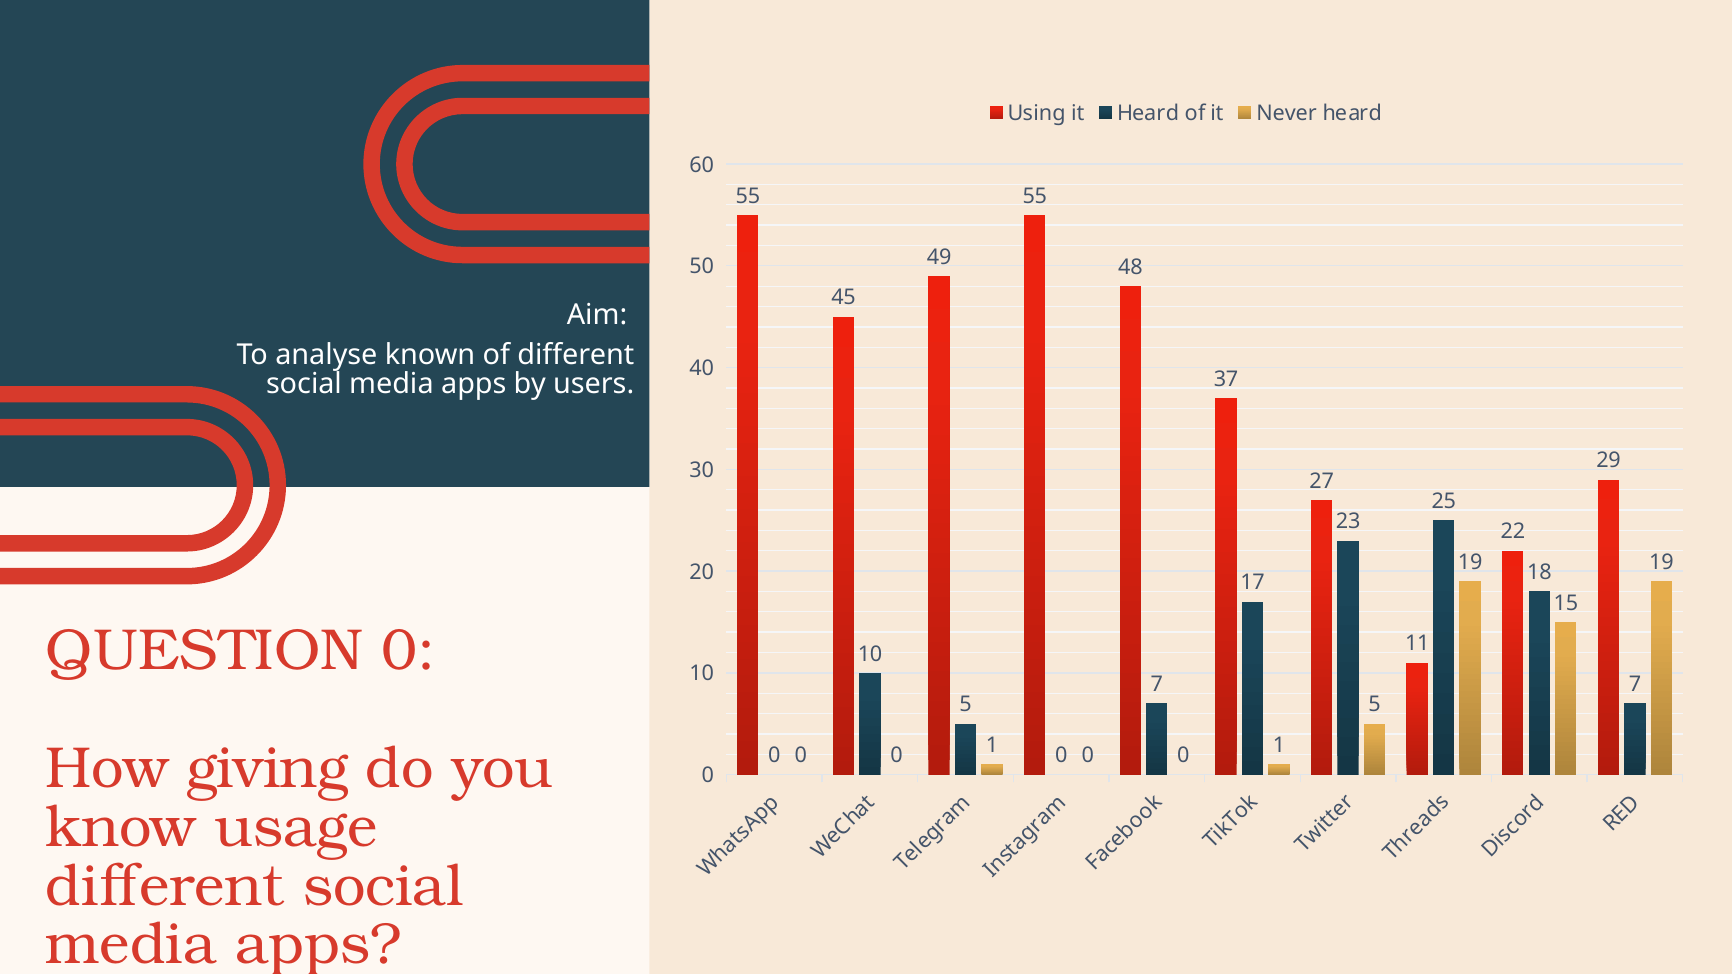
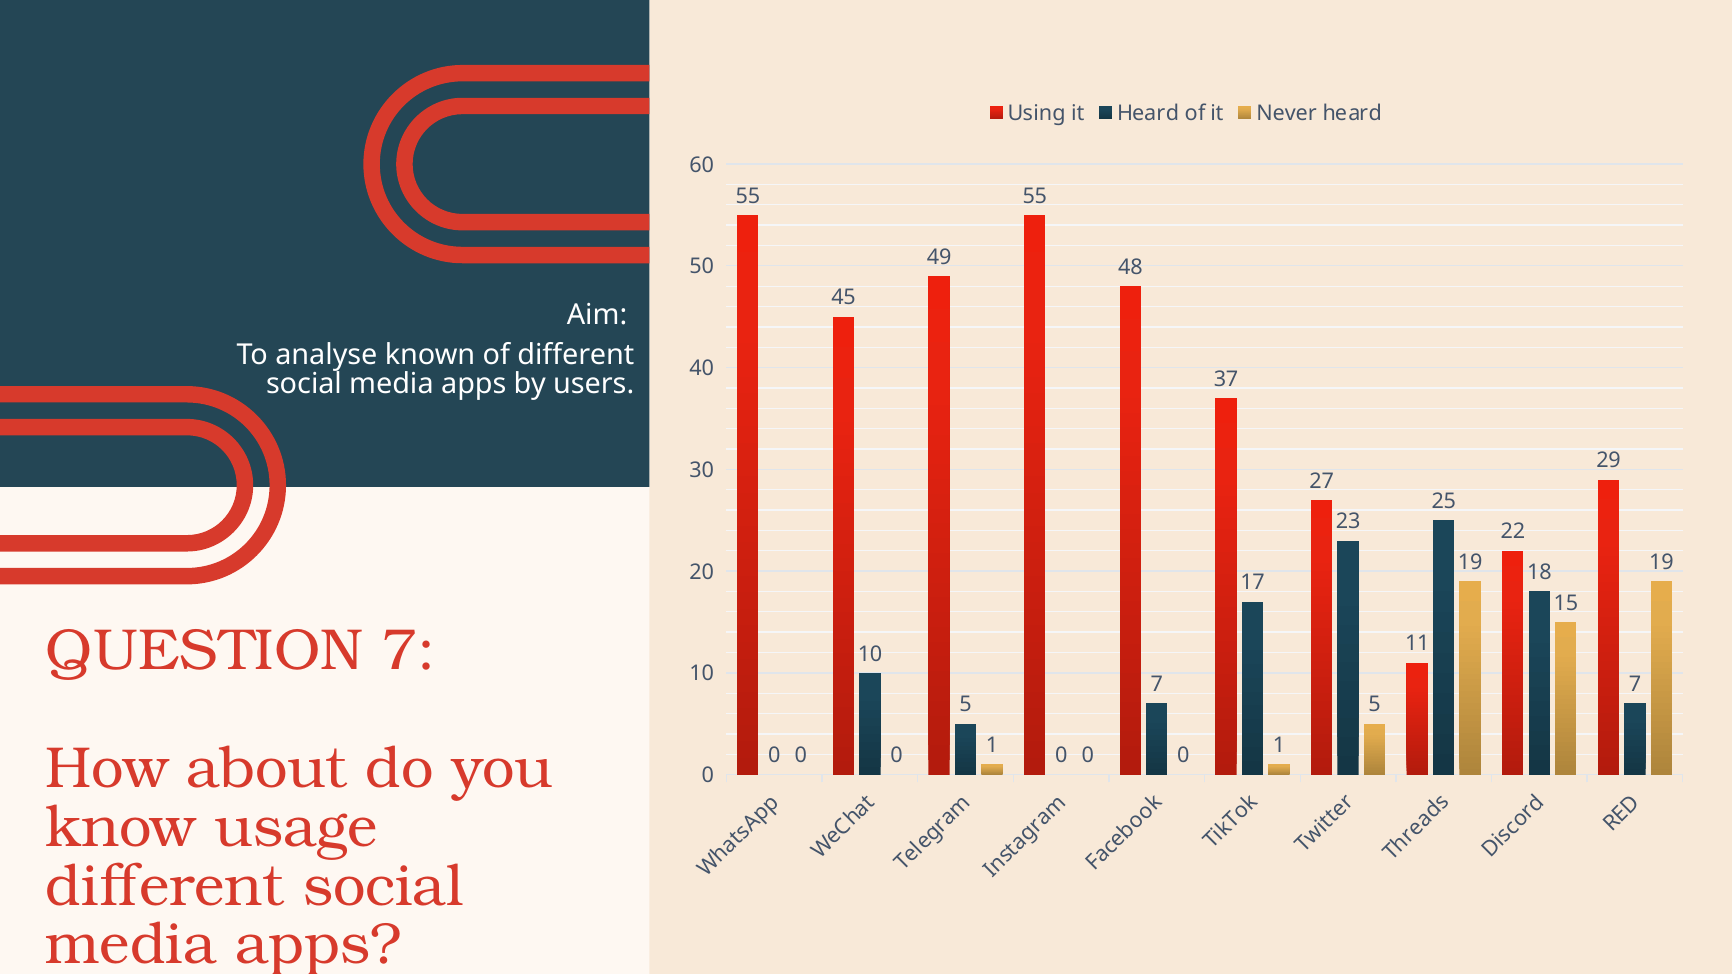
QUESTION 0: 0 -> 7
giving: giving -> about
